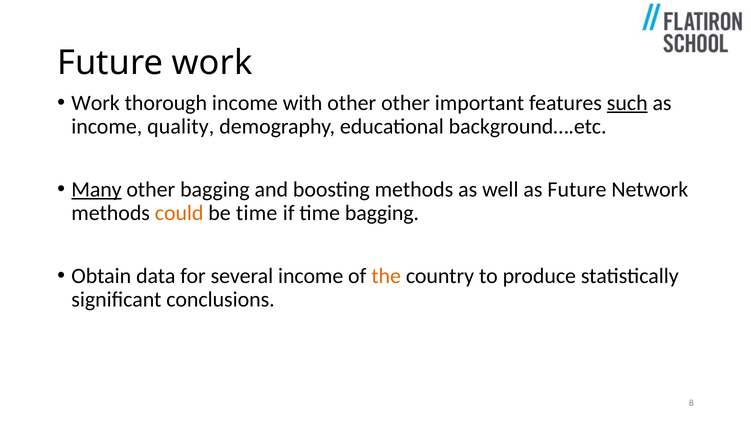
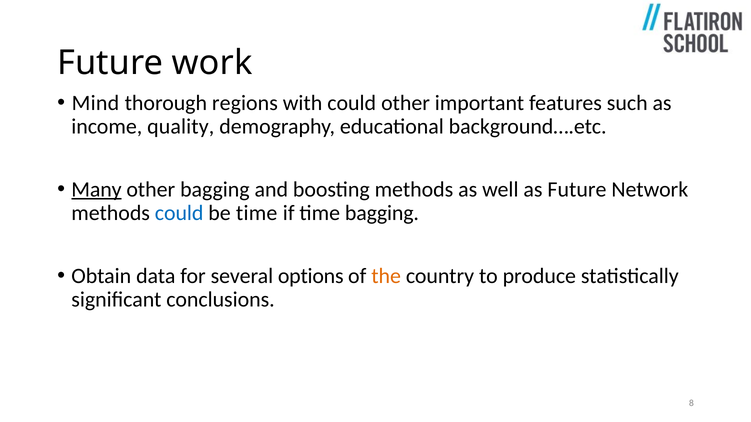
Work at (96, 103): Work -> Mind
thorough income: income -> regions
with other: other -> could
such underline: present -> none
could at (179, 213) colour: orange -> blue
several income: income -> options
